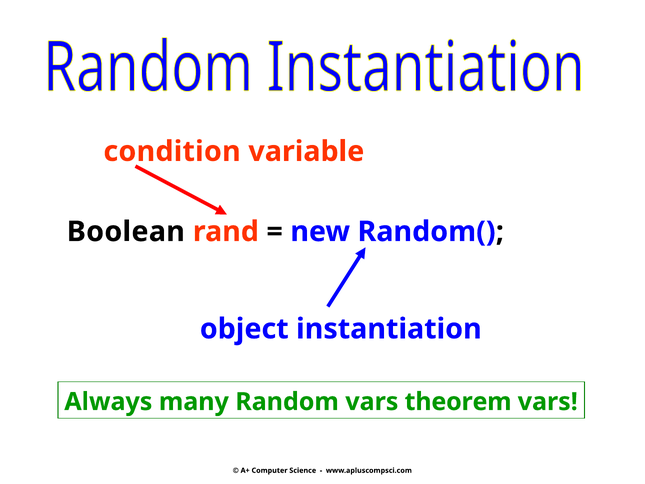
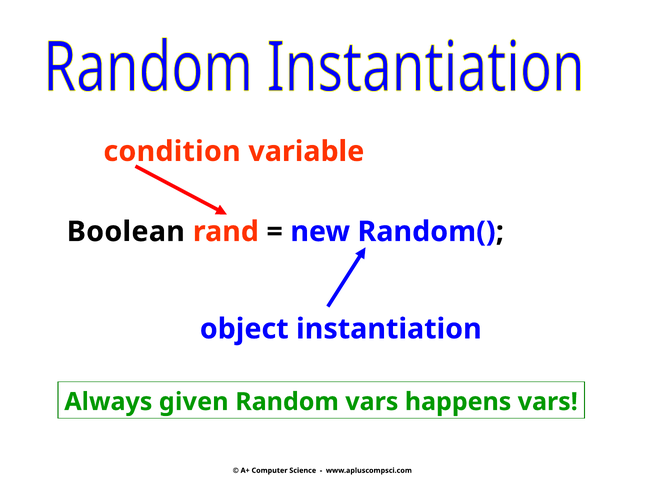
many: many -> given
theorem: theorem -> happens
